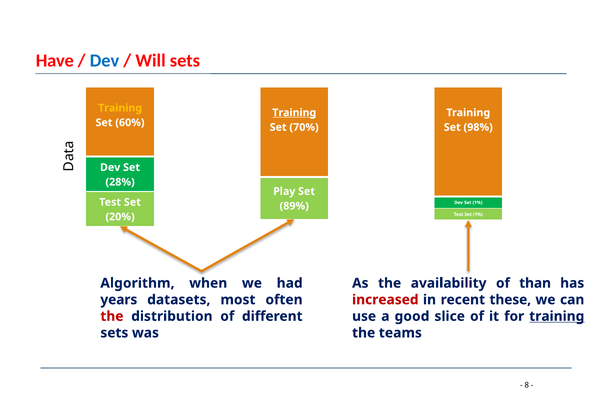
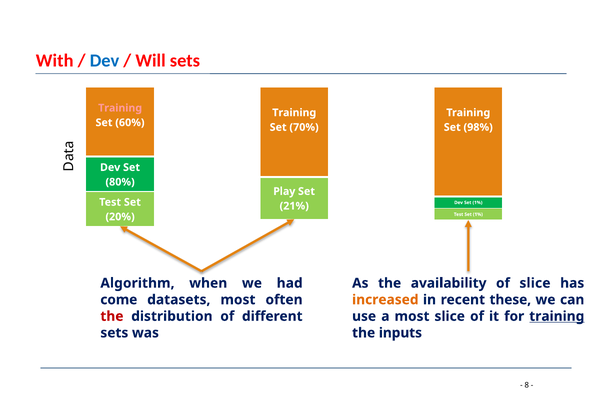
Have: Have -> With
Training at (120, 108) colour: yellow -> pink
Training at (294, 113) underline: present -> none
28%: 28% -> 80%
89%: 89% -> 21%
of than: than -> slice
years: years -> come
increased colour: red -> orange
a good: good -> most
teams: teams -> inputs
